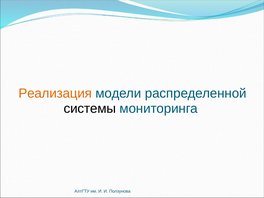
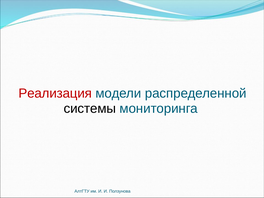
Реализация colour: orange -> red
